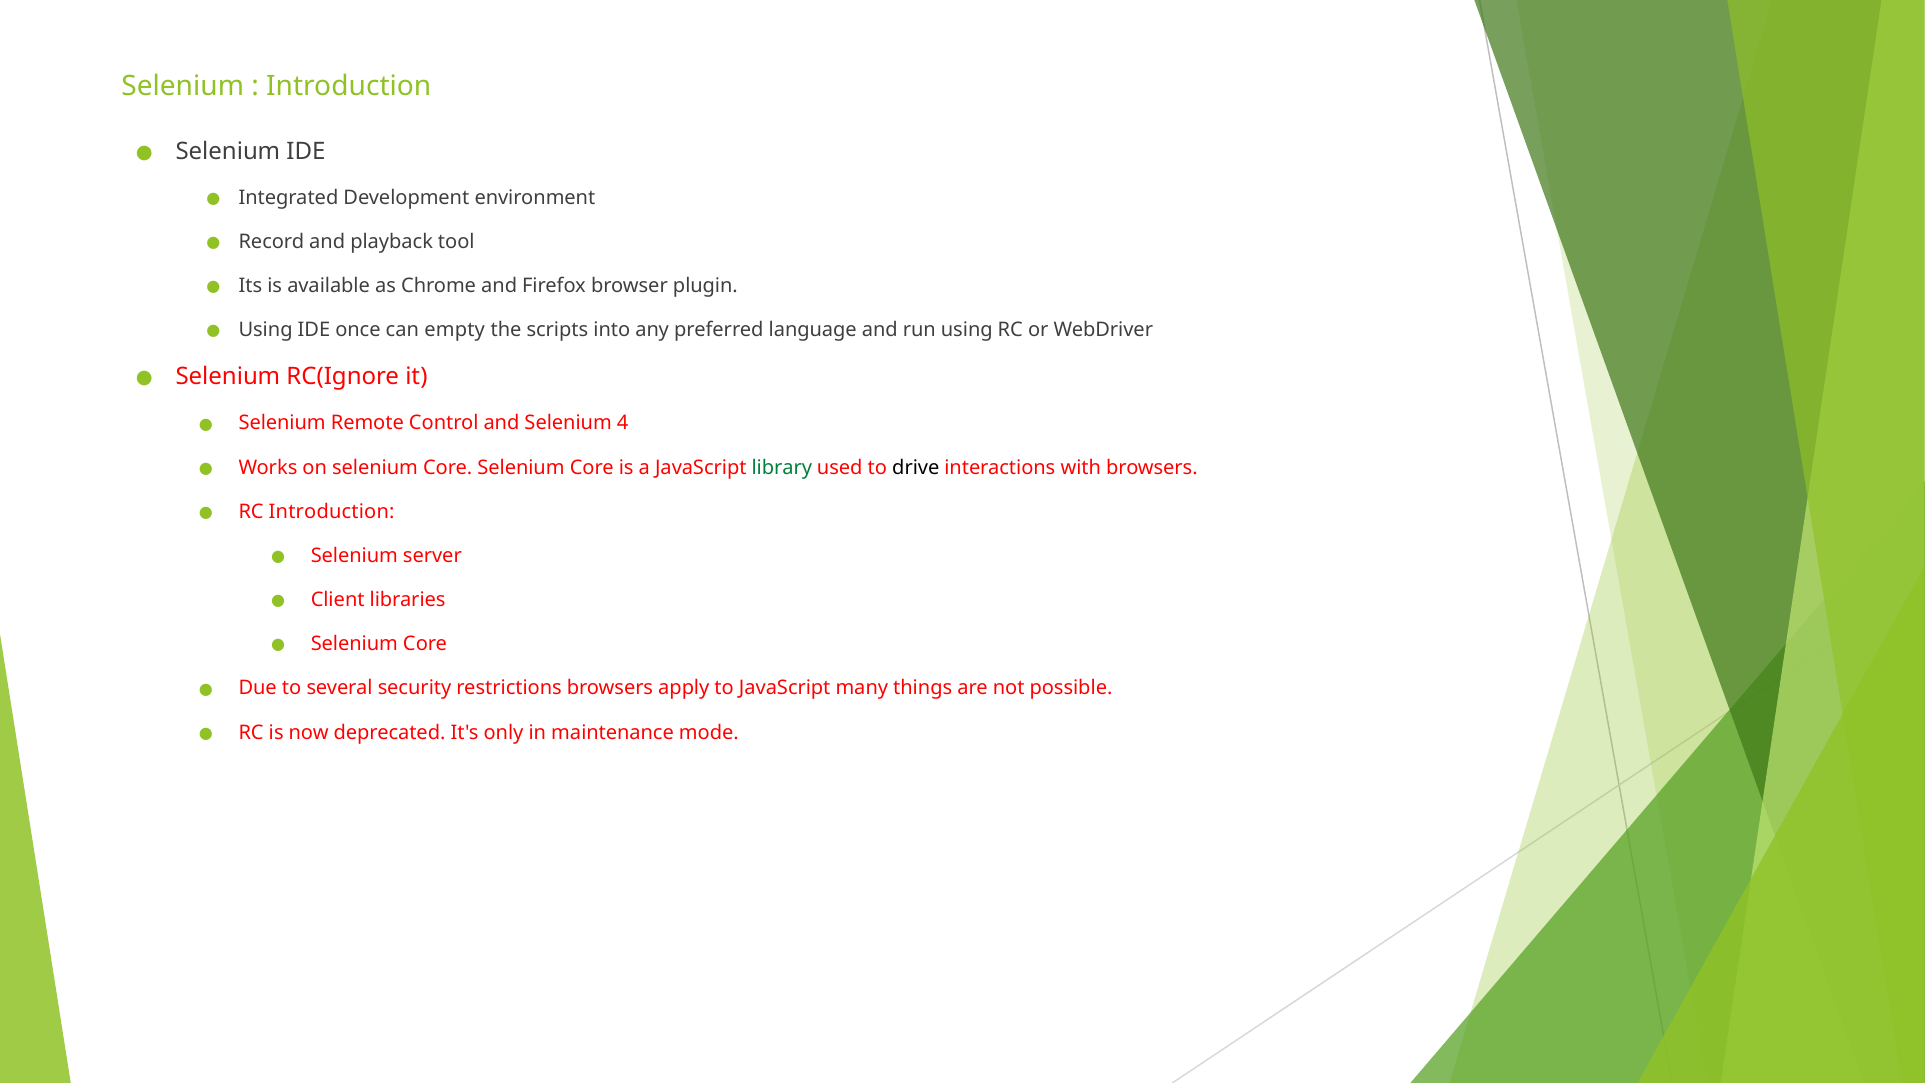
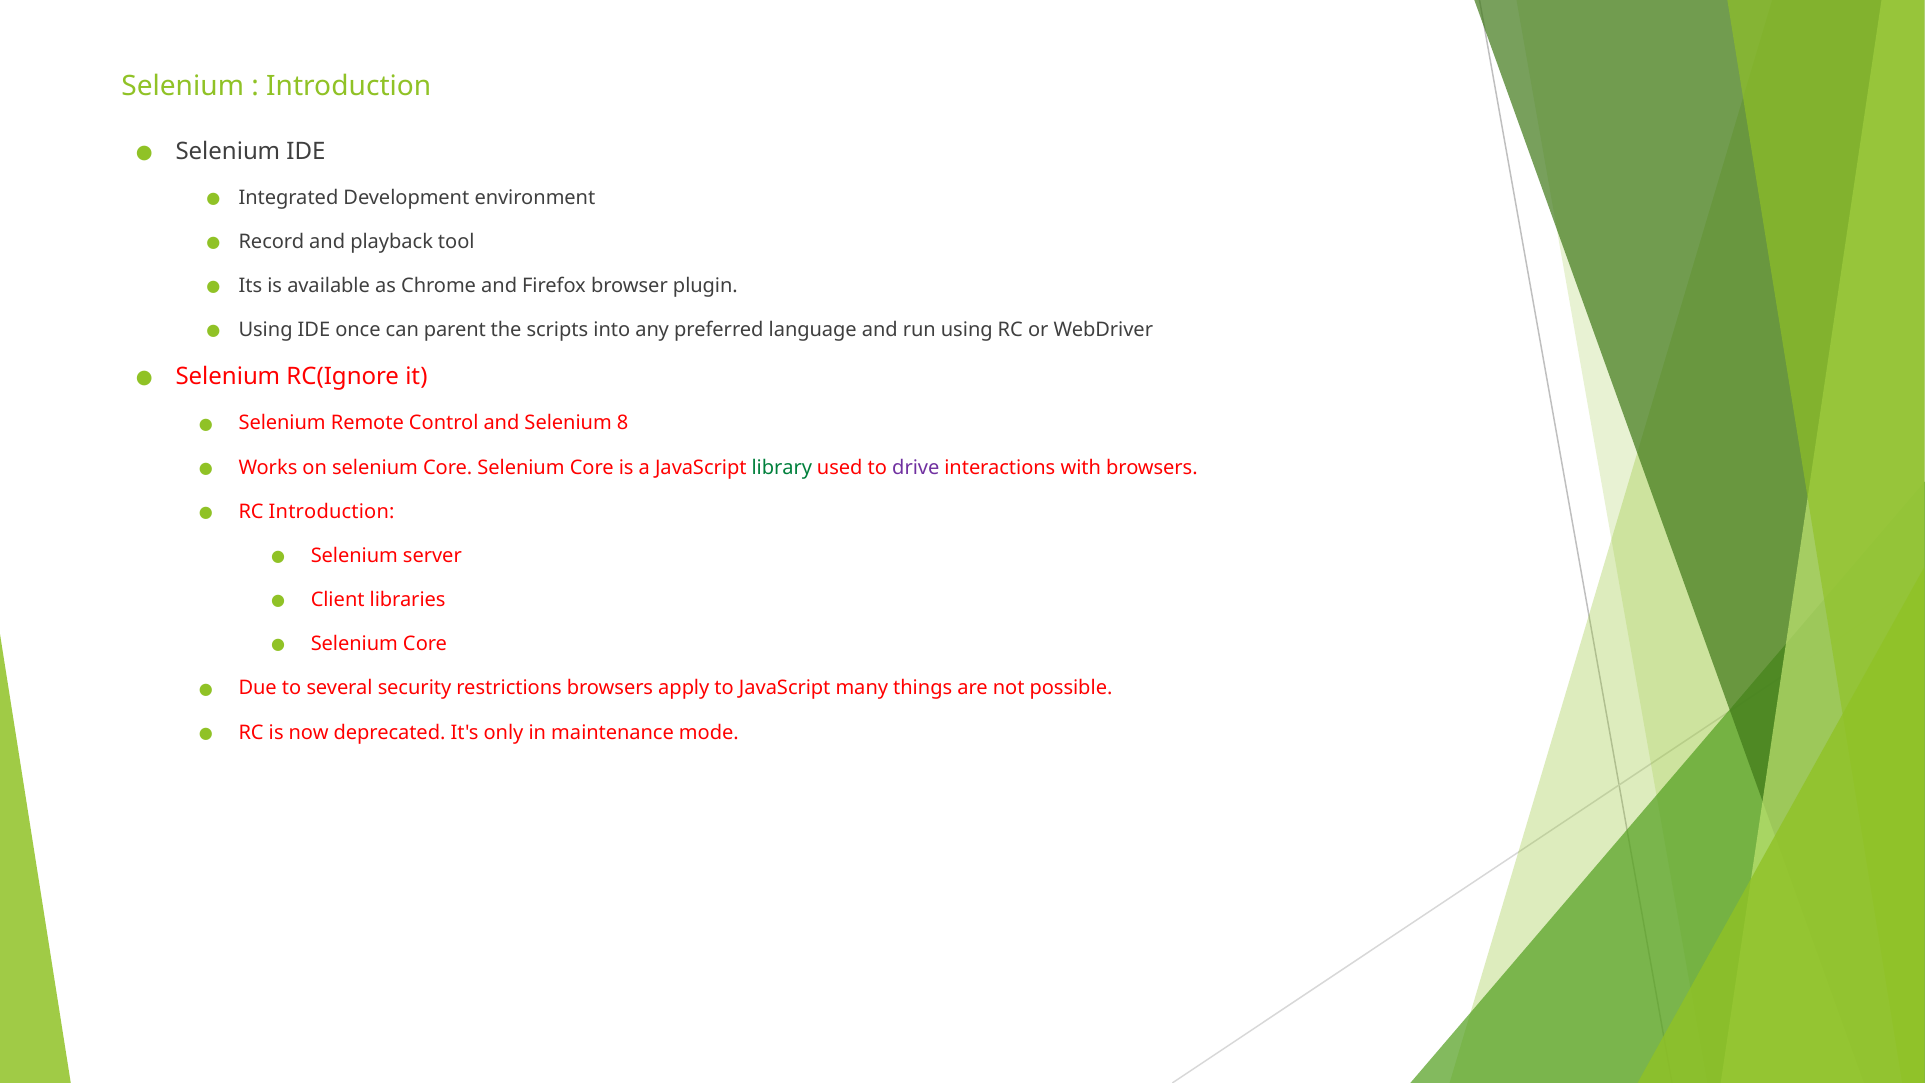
empty: empty -> parent
4: 4 -> 8
drive colour: black -> purple
